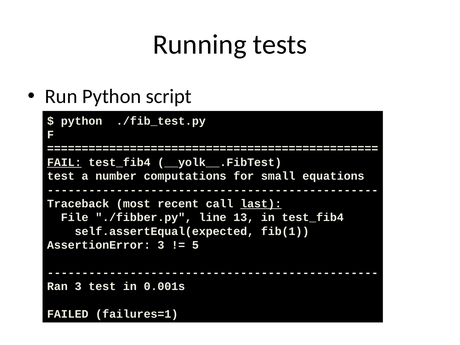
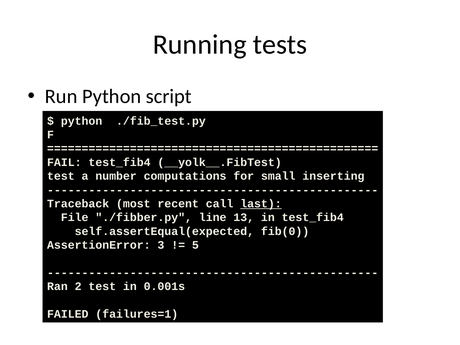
FAIL underline: present -> none
equations: equations -> inserting
fib(1: fib(1 -> fib(0
Ran 3: 3 -> 2
